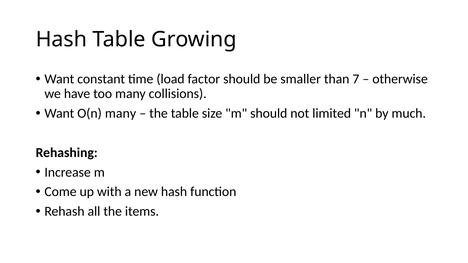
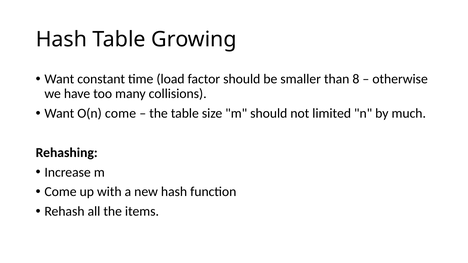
7: 7 -> 8
O(n many: many -> come
